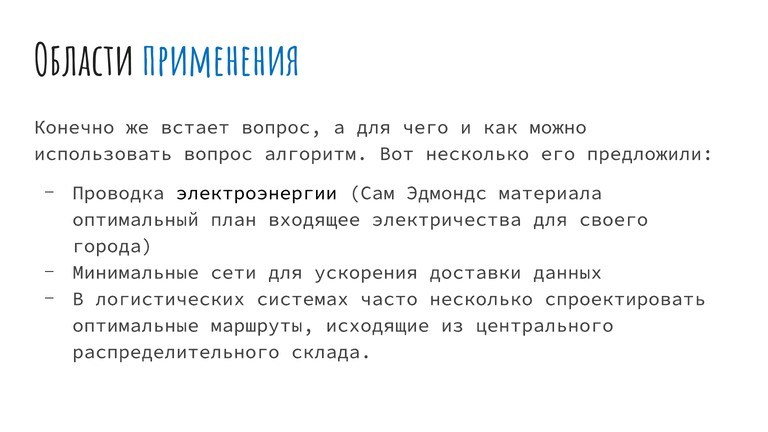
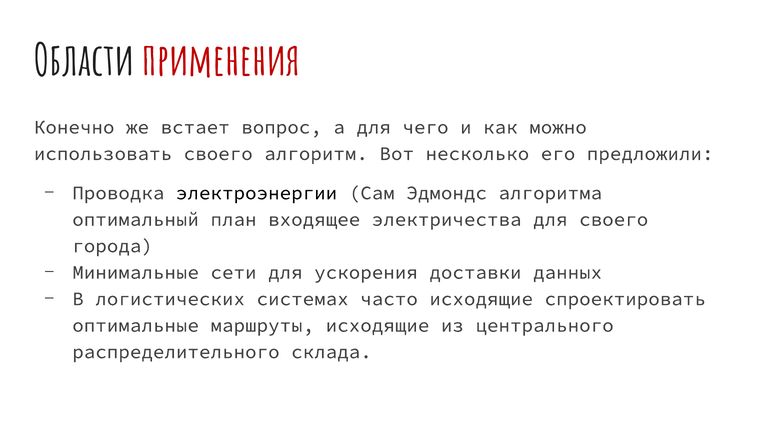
применения colour: blue -> red
использовать вопрос: вопрос -> своего
материала: материала -> алгоритма
часто несколько: несколько -> исходящие
